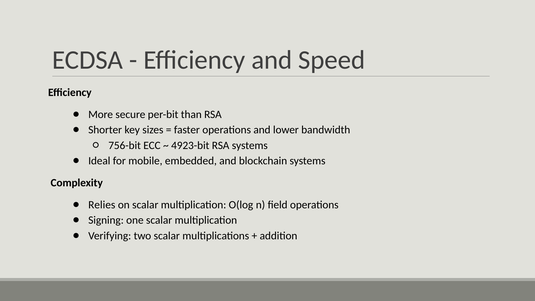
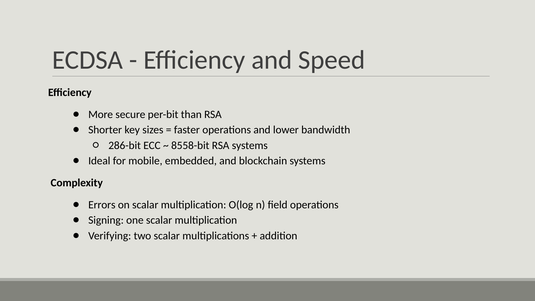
756-bit: 756-bit -> 286-bit
4923-bit: 4923-bit -> 8558-bit
Relies: Relies -> Errors
